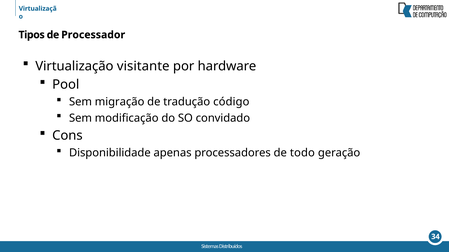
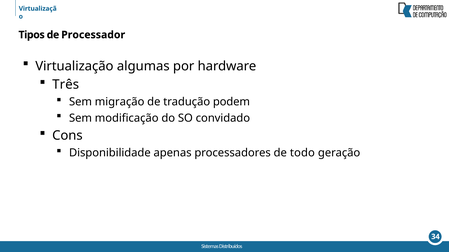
visitante: visitante -> algumas
Pool: Pool -> Três
código: código -> podem
